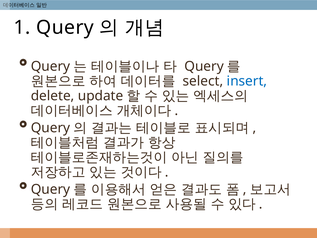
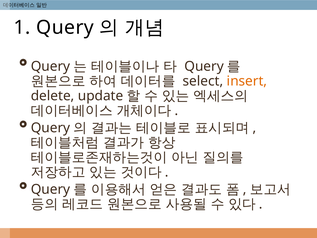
insert colour: blue -> orange
